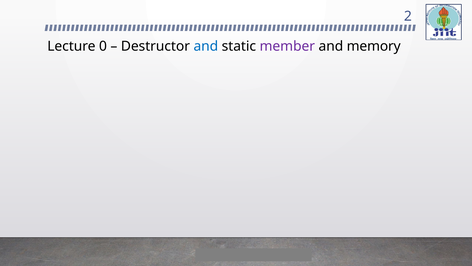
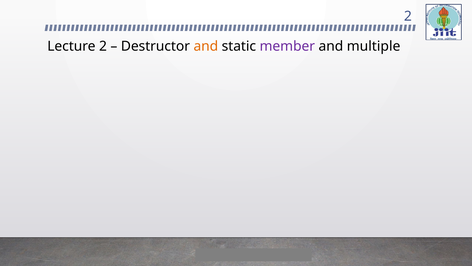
Lecture 0: 0 -> 2
and at (206, 46) colour: blue -> orange
memory: memory -> multiple
